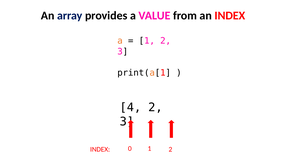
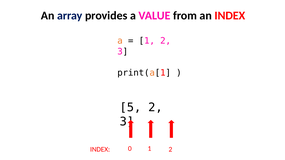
4: 4 -> 5
